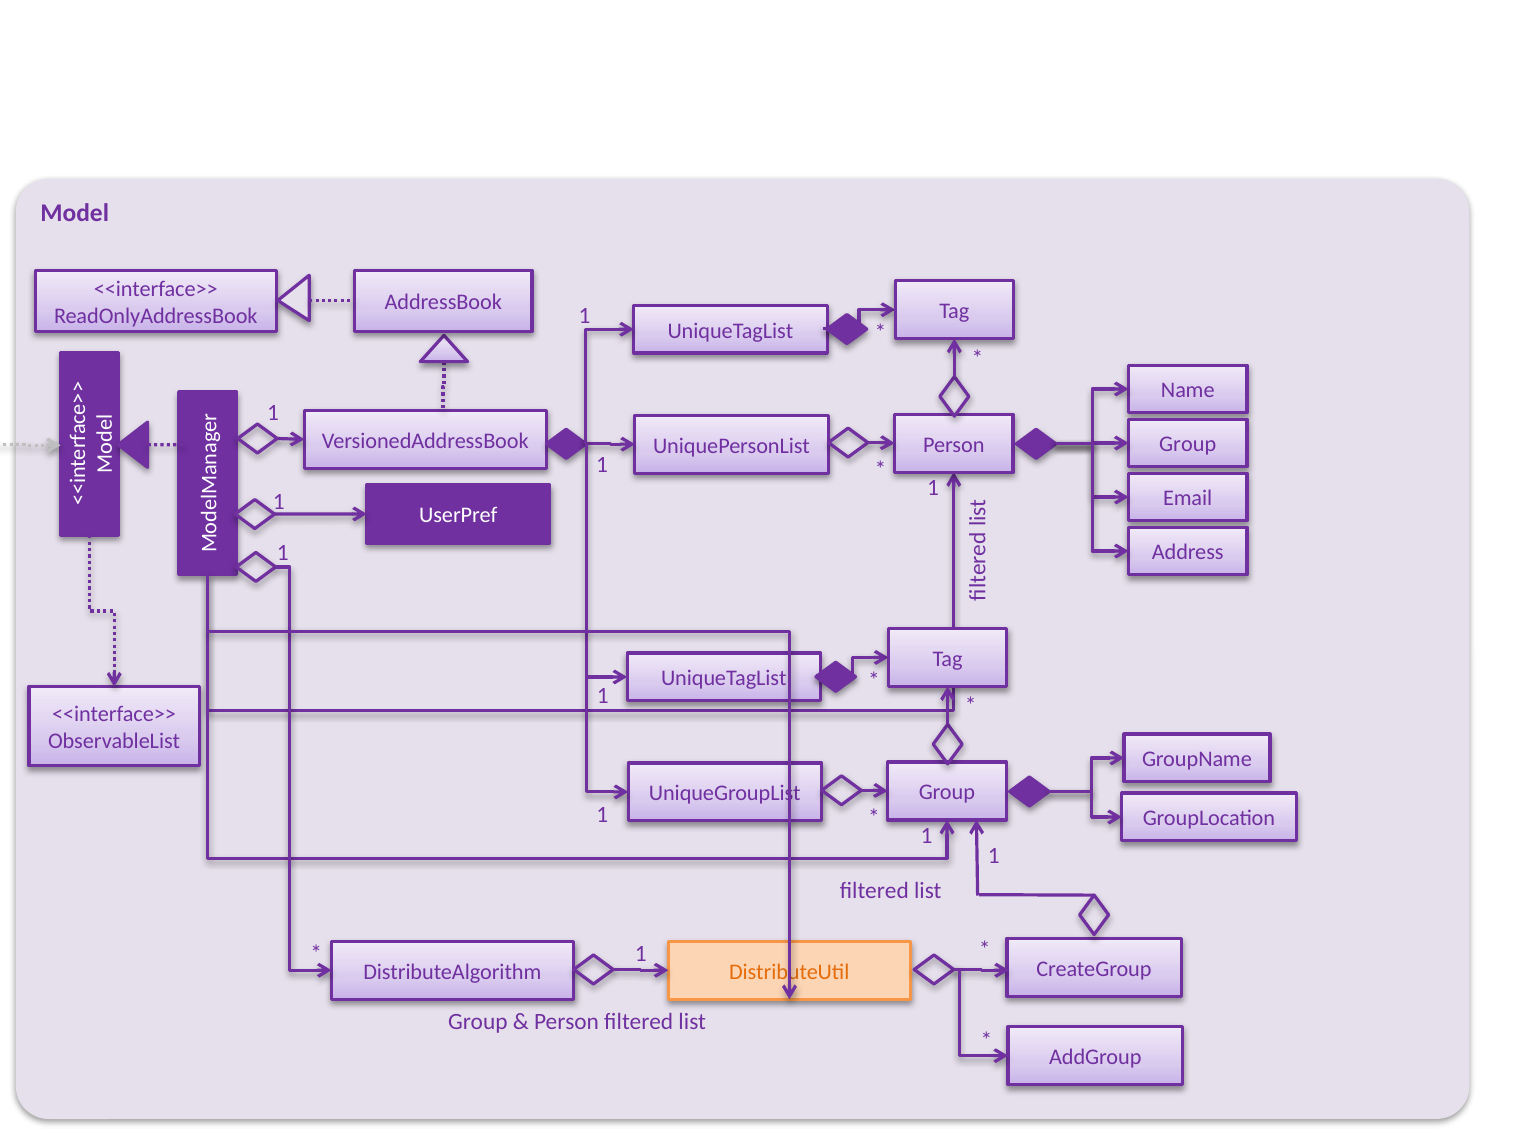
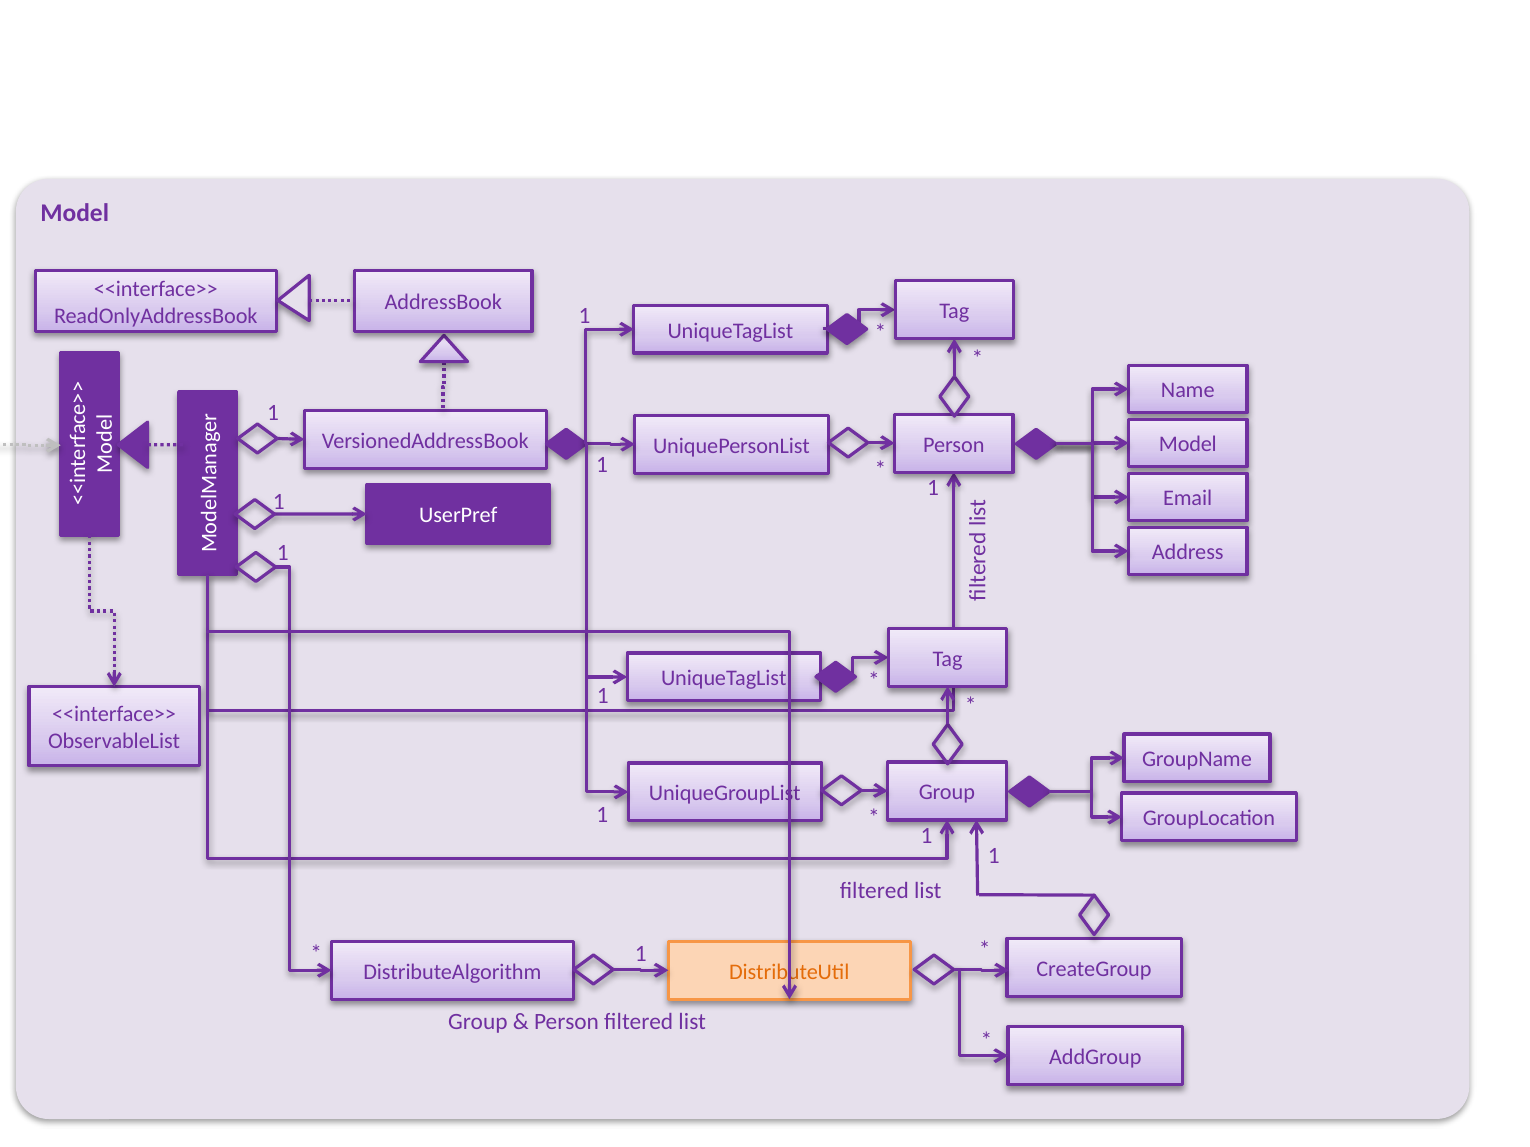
Group at (1188, 445): Group -> Model
